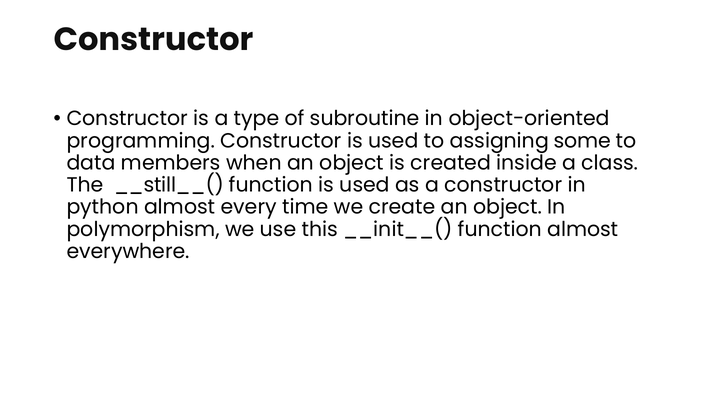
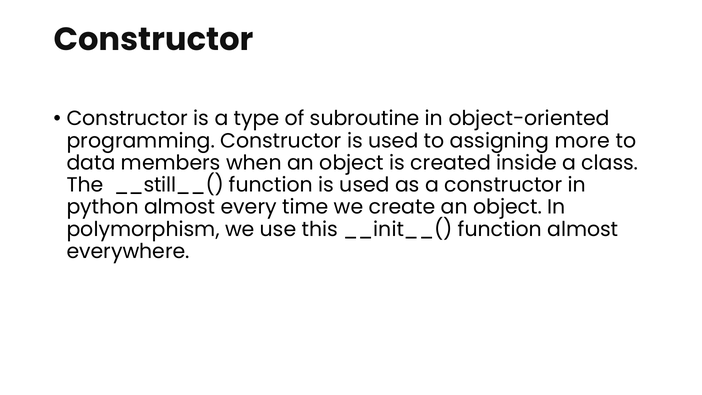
some: some -> more
